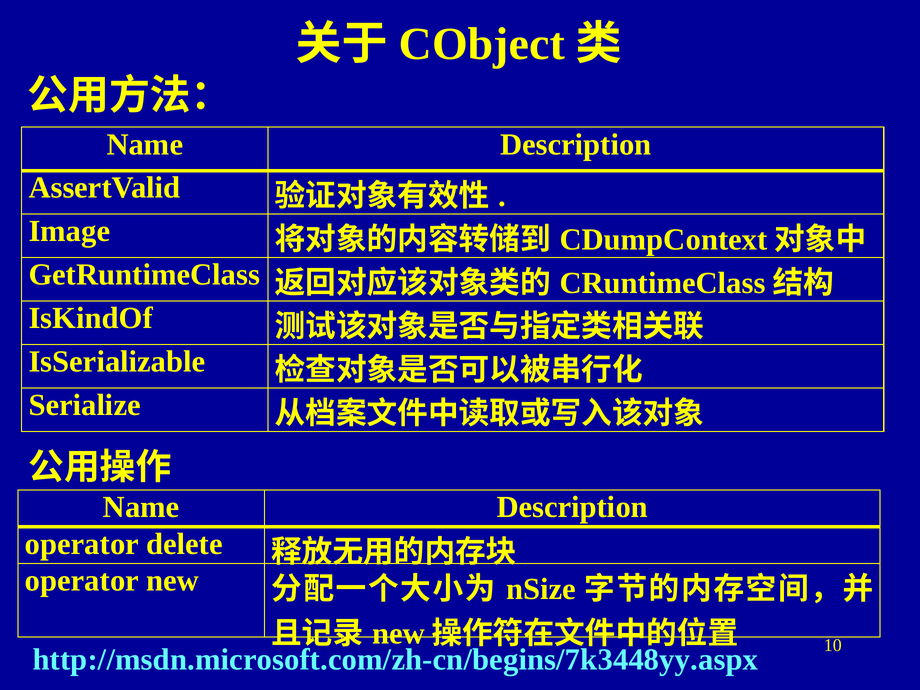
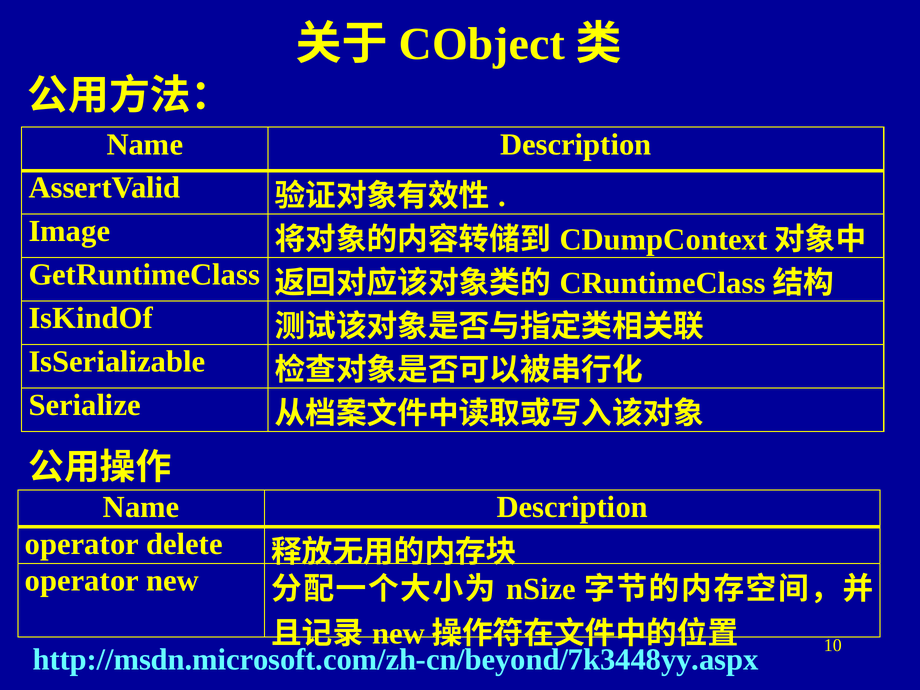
http://msdn.microsoft.com/zh-cn/begins/7k3448yy.aspx: http://msdn.microsoft.com/zh-cn/begins/7k3448yy.aspx -> http://msdn.microsoft.com/zh-cn/beyond/7k3448yy.aspx
